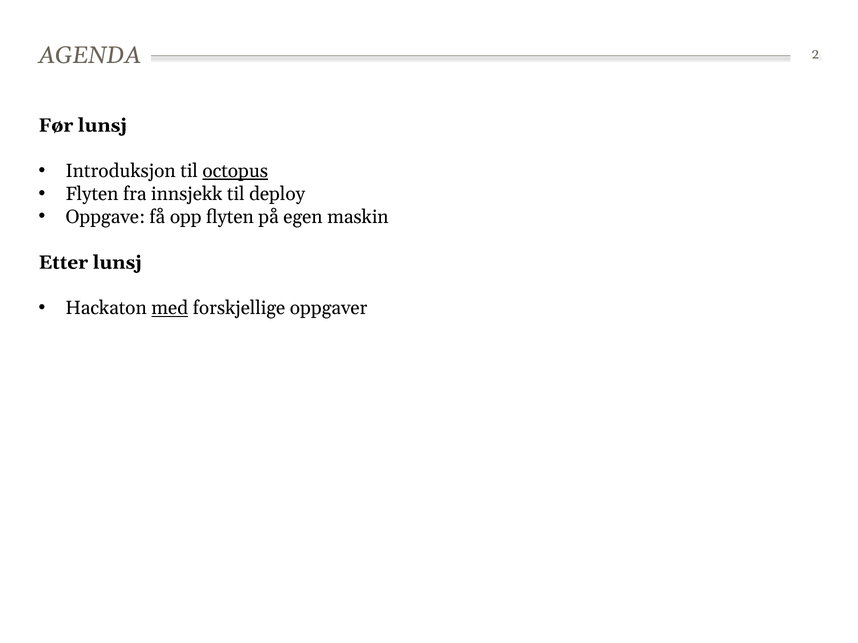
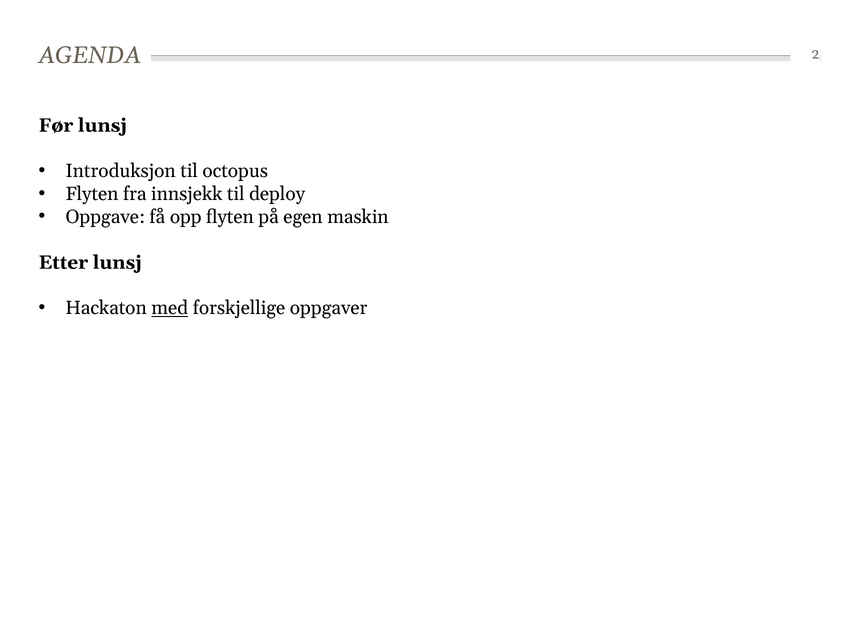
octopus underline: present -> none
